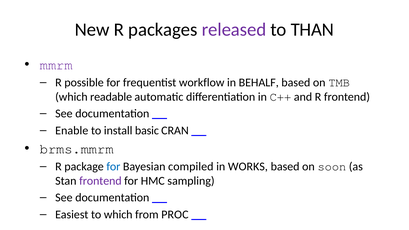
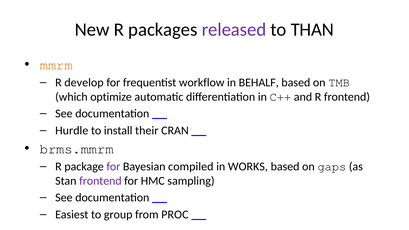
mmrm colour: purple -> orange
possible: possible -> develop
readable: readable -> optimize
Enable: Enable -> Hurdle
basic: basic -> their
for at (113, 167) colour: blue -> purple
soon: soon -> gaps
to which: which -> group
